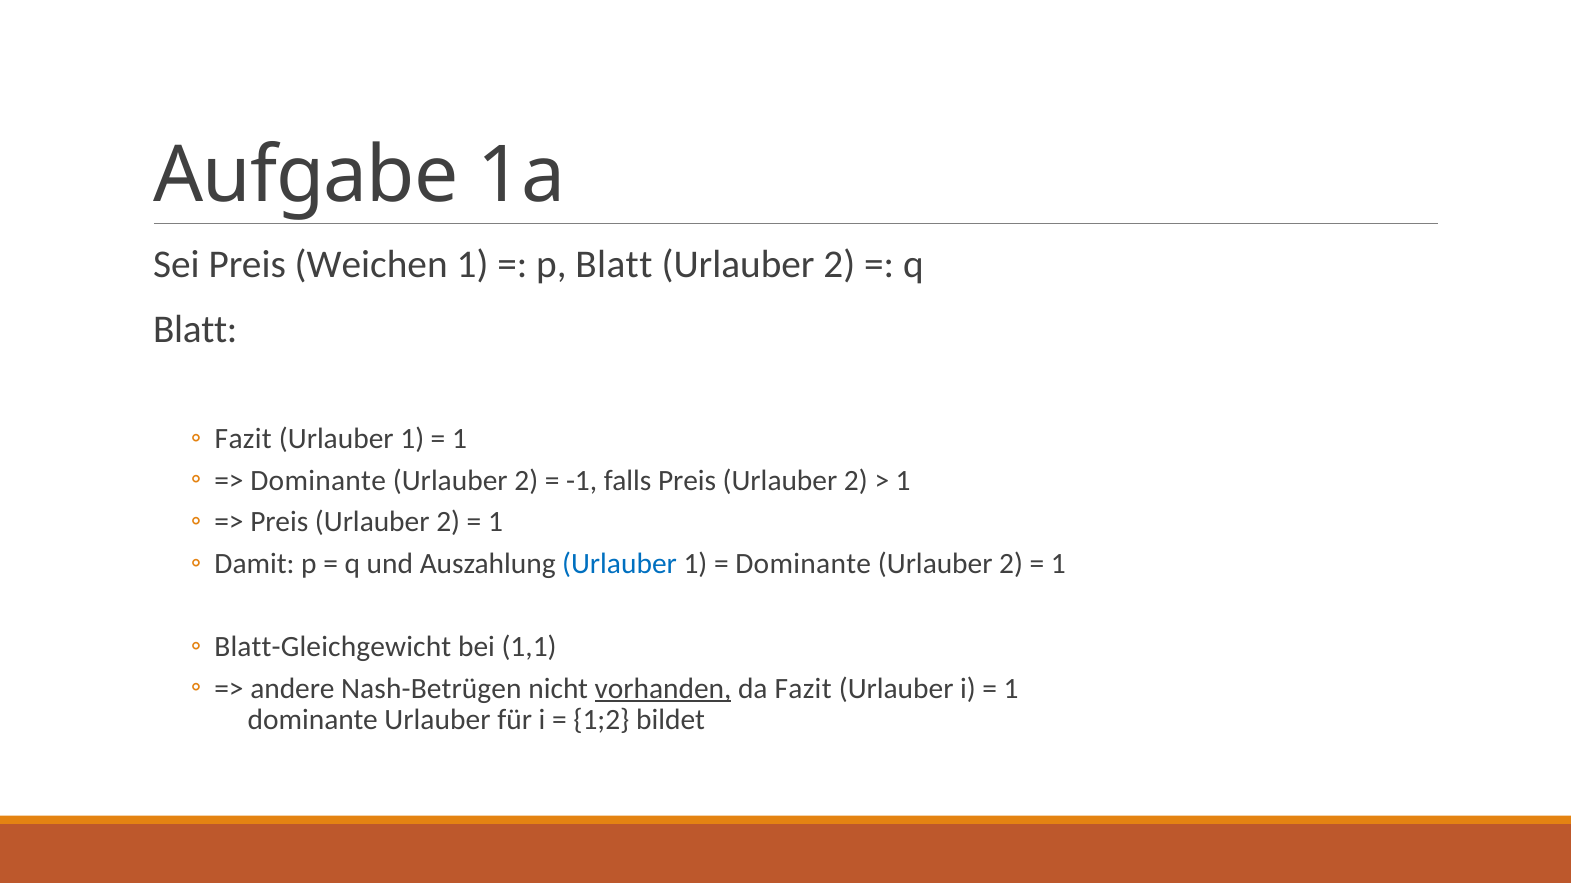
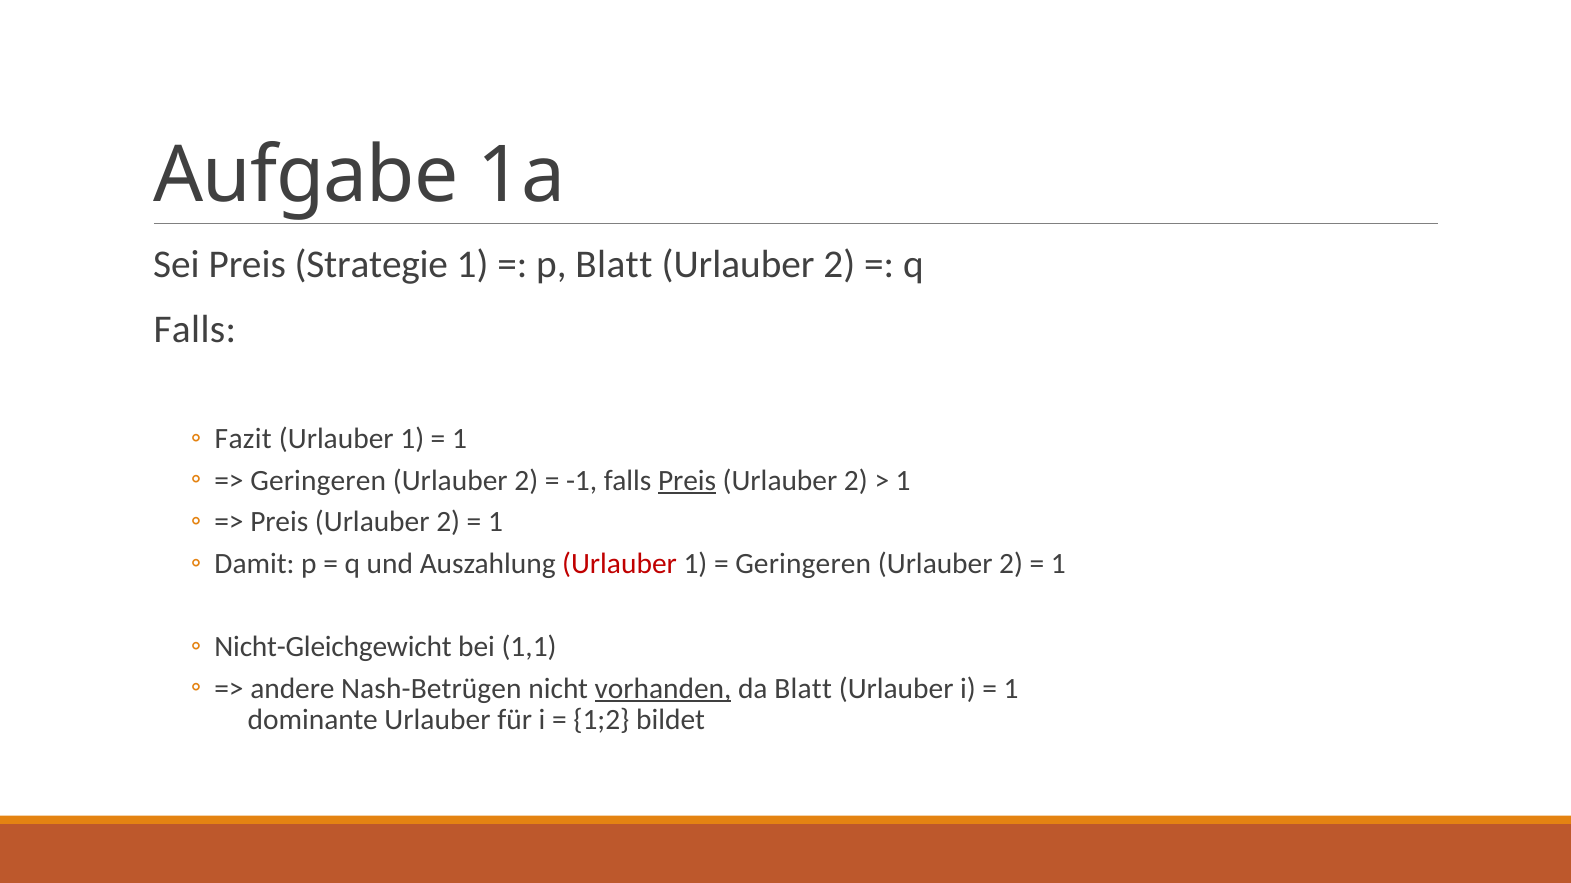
Weichen: Weichen -> Strategie
Blatt at (195, 330): Blatt -> Falls
Dominante at (318, 481): Dominante -> Geringeren
Preis at (687, 481) underline: none -> present
Urlauber at (620, 564) colour: blue -> red
Dominante at (803, 564): Dominante -> Geringeren
Blatt-Gleichgewicht: Blatt-Gleichgewicht -> Nicht-Gleichgewicht
da Fazit: Fazit -> Blatt
